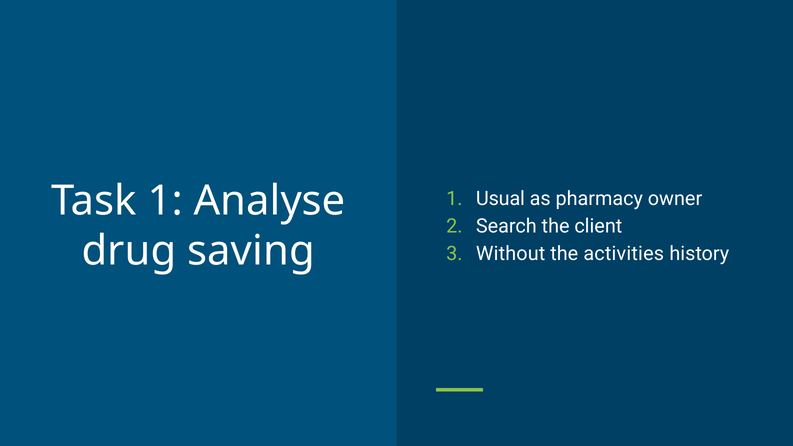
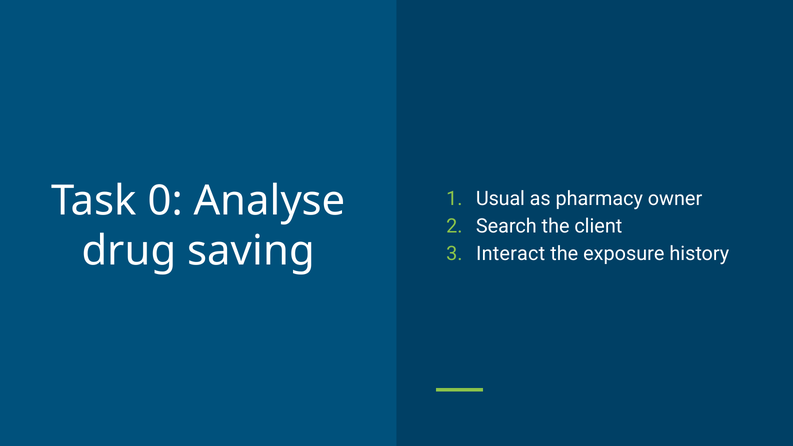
Task 1: 1 -> 0
Without: Without -> Interact
activities: activities -> exposure
